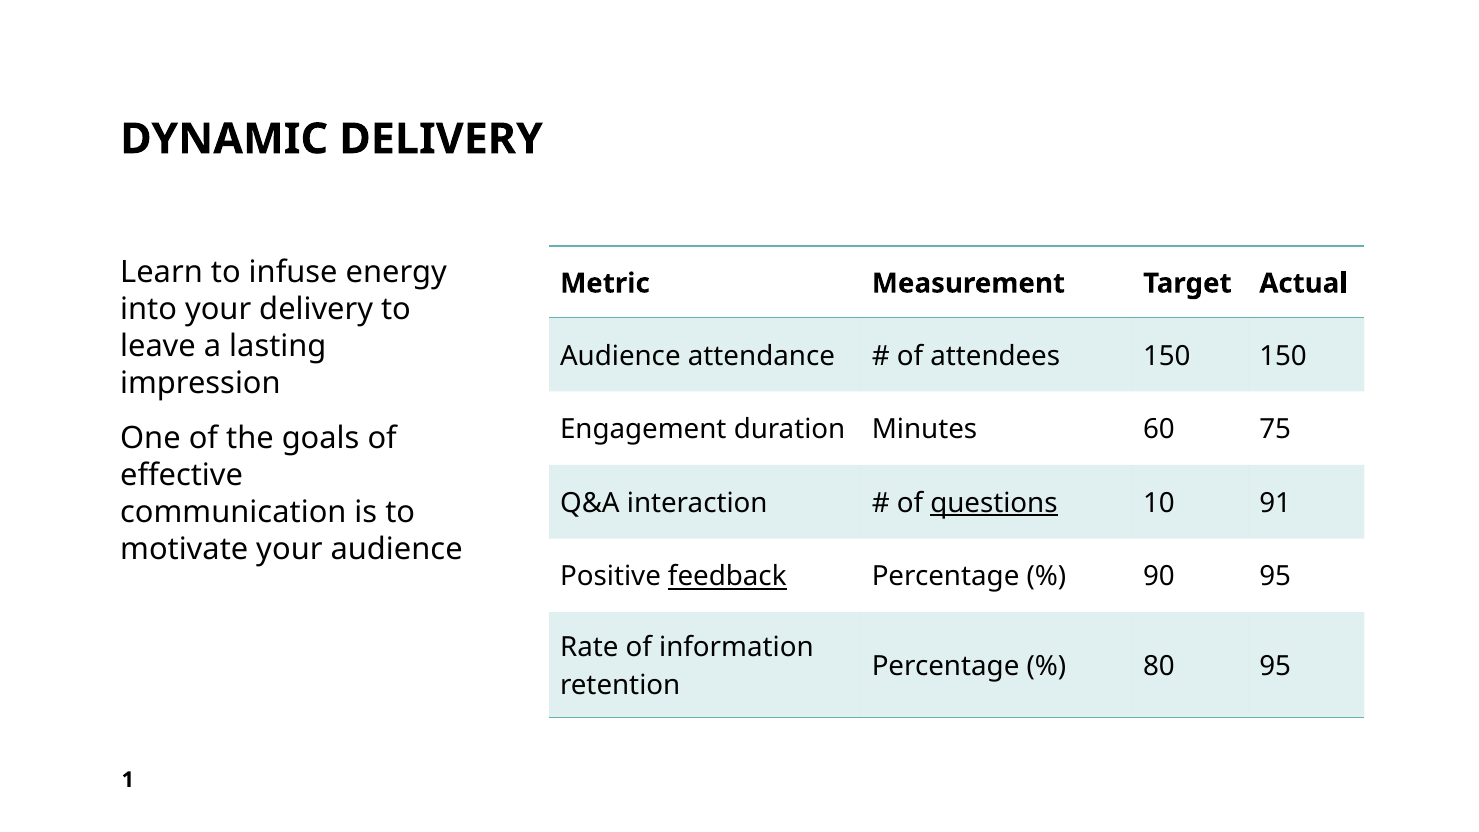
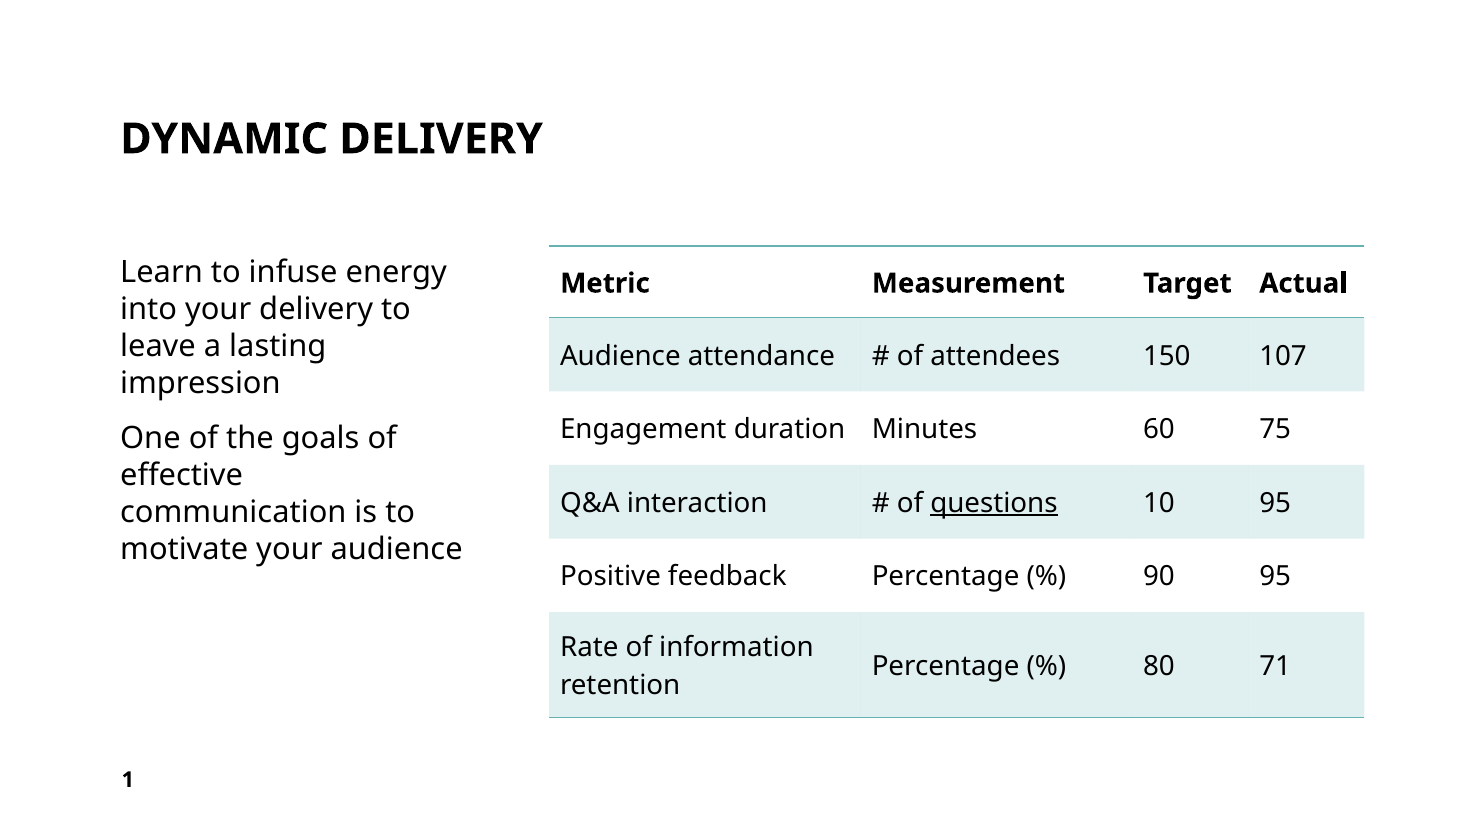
150 150: 150 -> 107
10 91: 91 -> 95
feedback underline: present -> none
80 95: 95 -> 71
